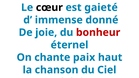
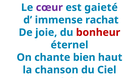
cœur colour: black -> purple
donné: donné -> rachat
paix: paix -> bien
